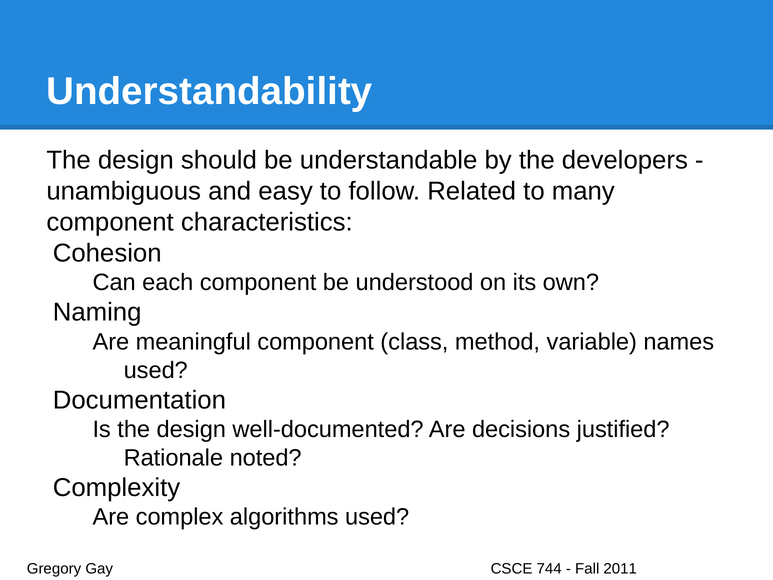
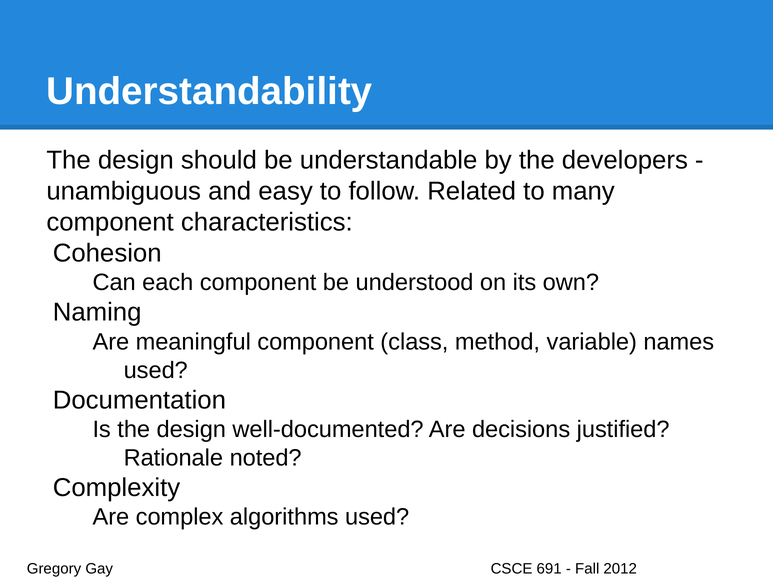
744: 744 -> 691
2011: 2011 -> 2012
